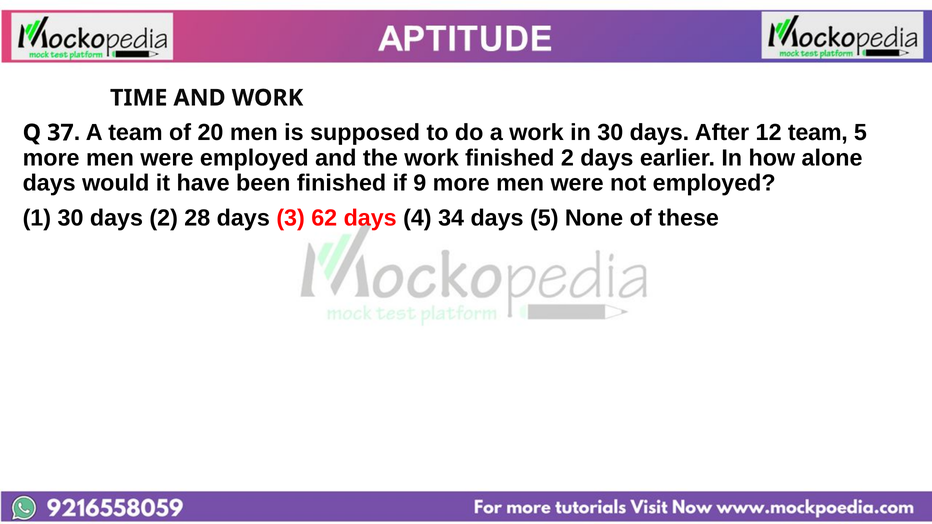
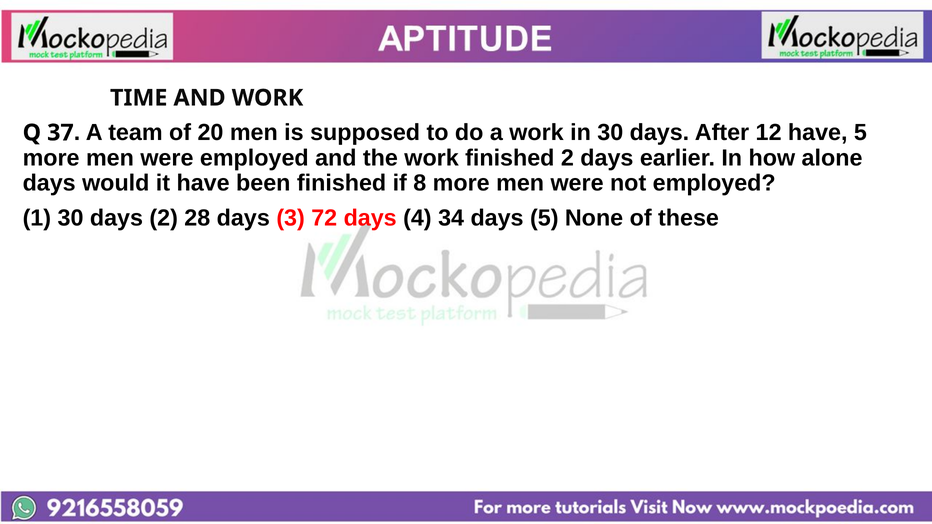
12 team: team -> have
9: 9 -> 8
62: 62 -> 72
